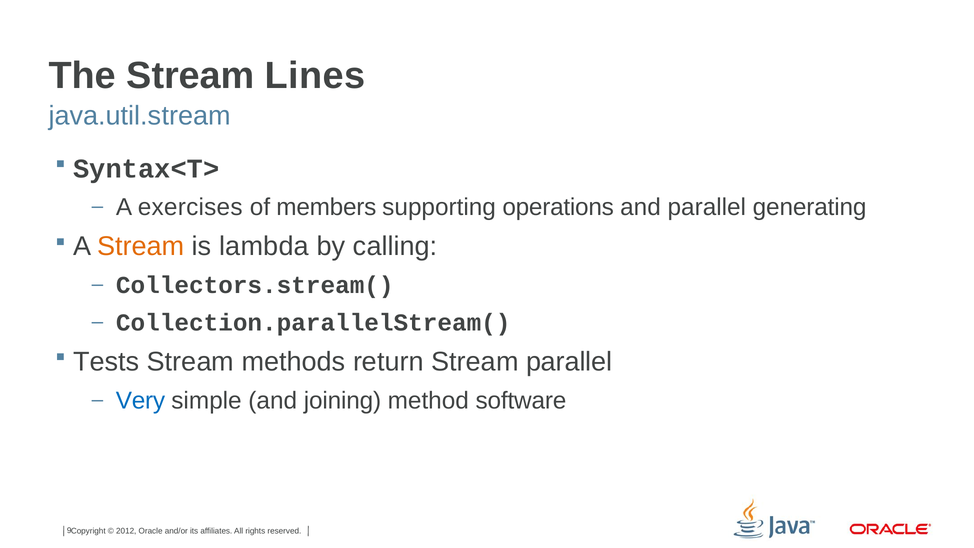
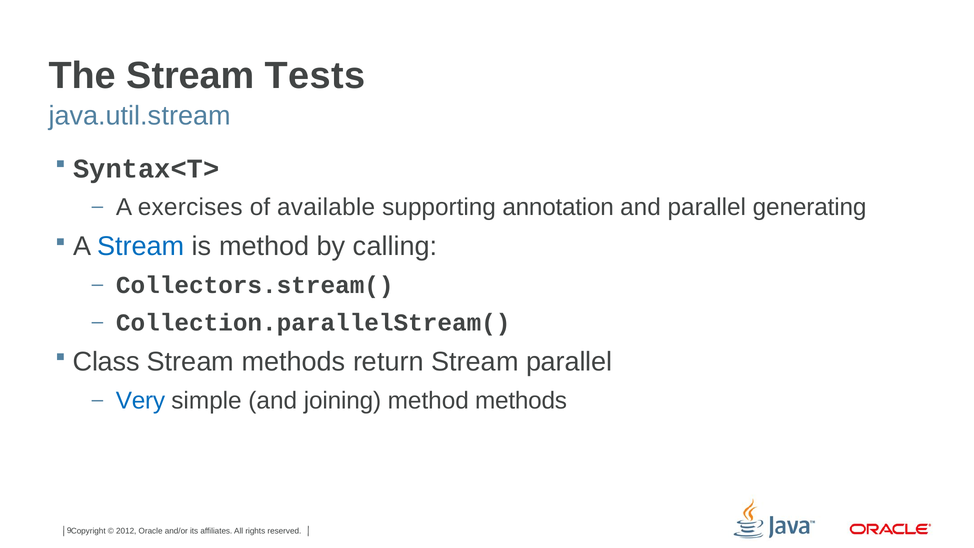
Lines: Lines -> Tests
members: members -> available
operations: operations -> annotation
Stream at (141, 246) colour: orange -> blue
is lambda: lambda -> method
Tests: Tests -> Class
method software: software -> methods
